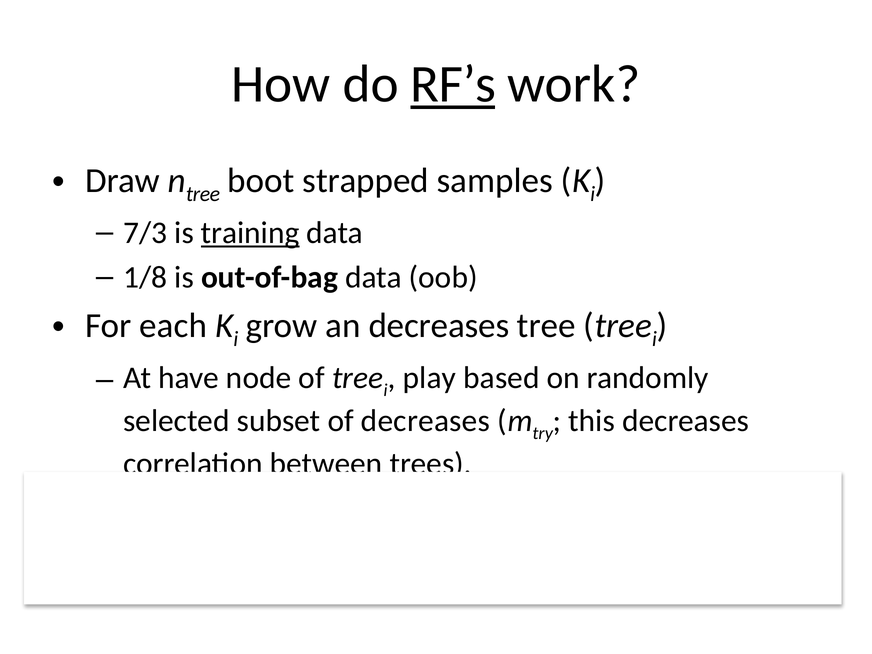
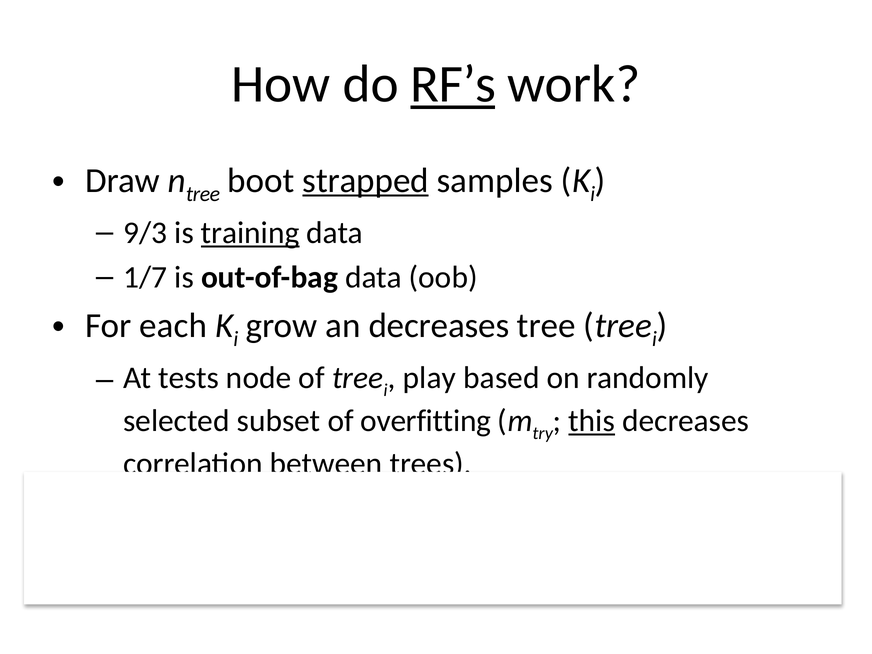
strapped underline: none -> present
7/3: 7/3 -> 9/3
1/8: 1/8 -> 1/7
have: have -> tests
of decreases: decreases -> overfitting
this underline: none -> present
